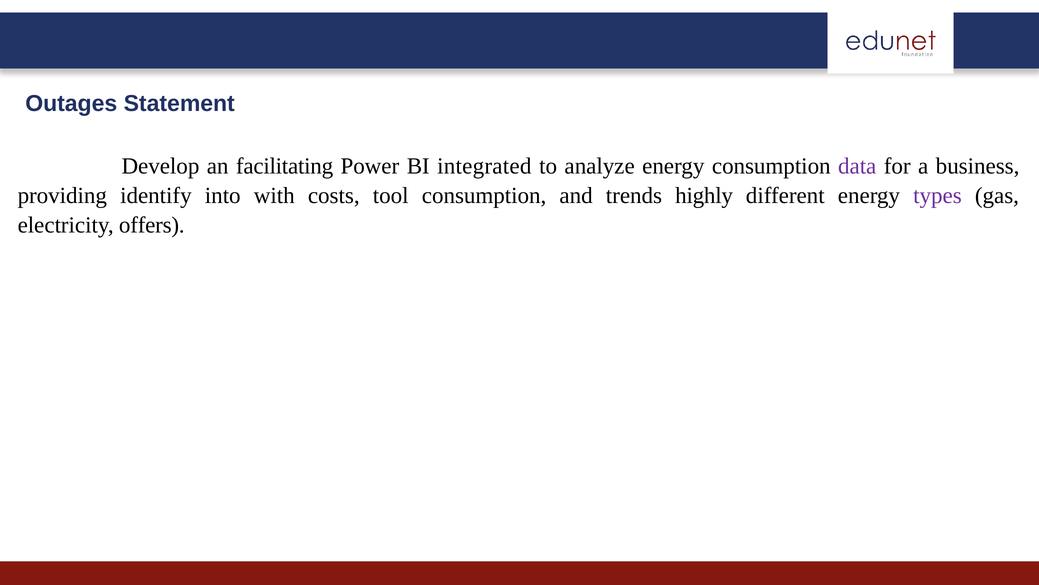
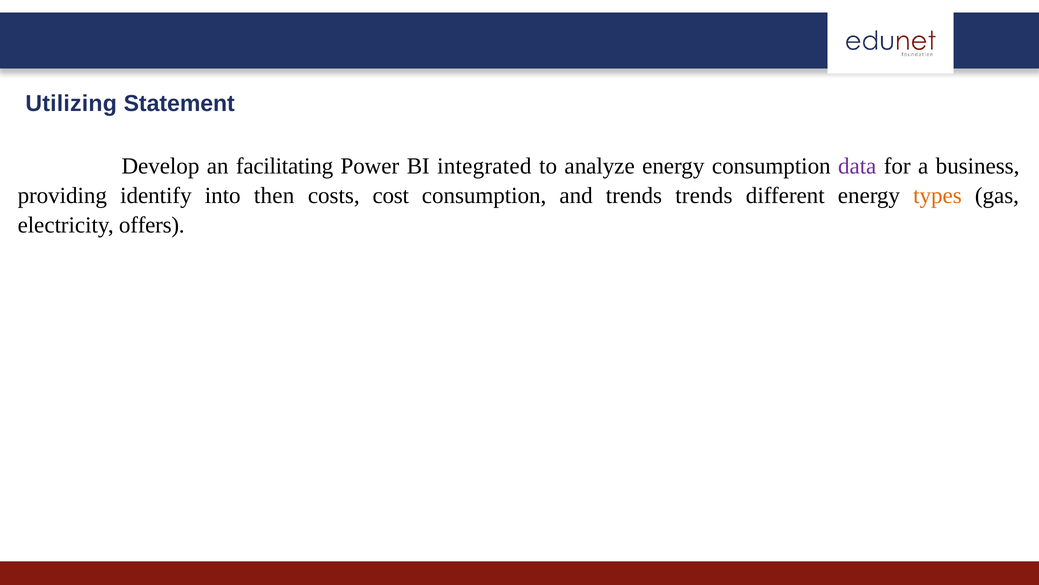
Outages: Outages -> Utilizing
with: with -> then
tool: tool -> cost
trends highly: highly -> trends
types colour: purple -> orange
